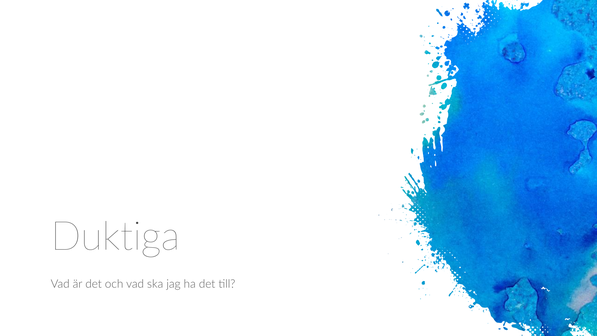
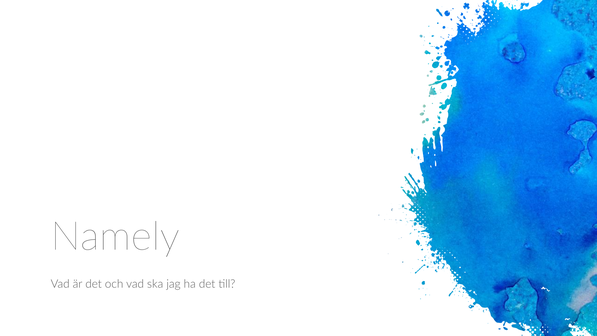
Duktiga: Duktiga -> Namely
